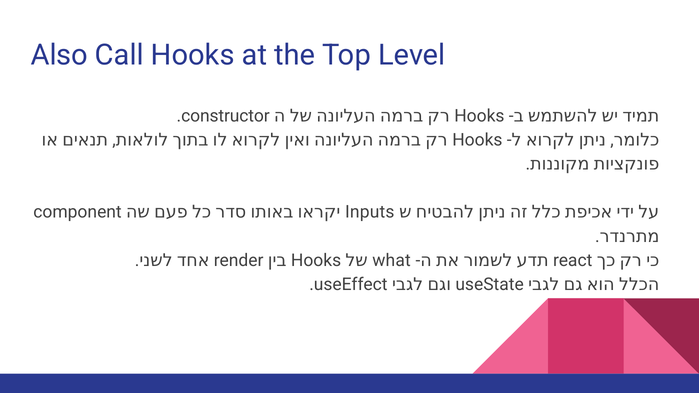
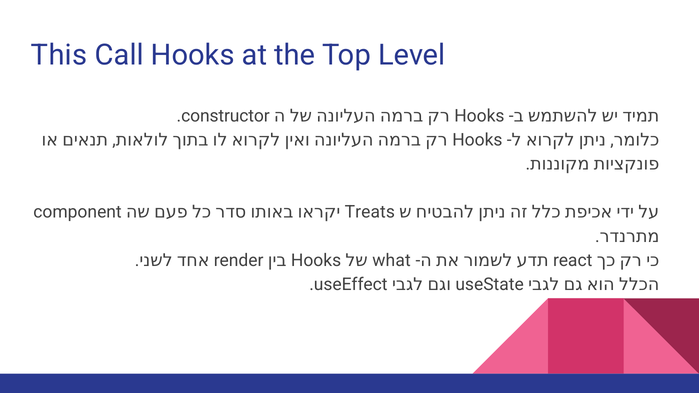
Also: Also -> This
Inputs: Inputs -> Treats
